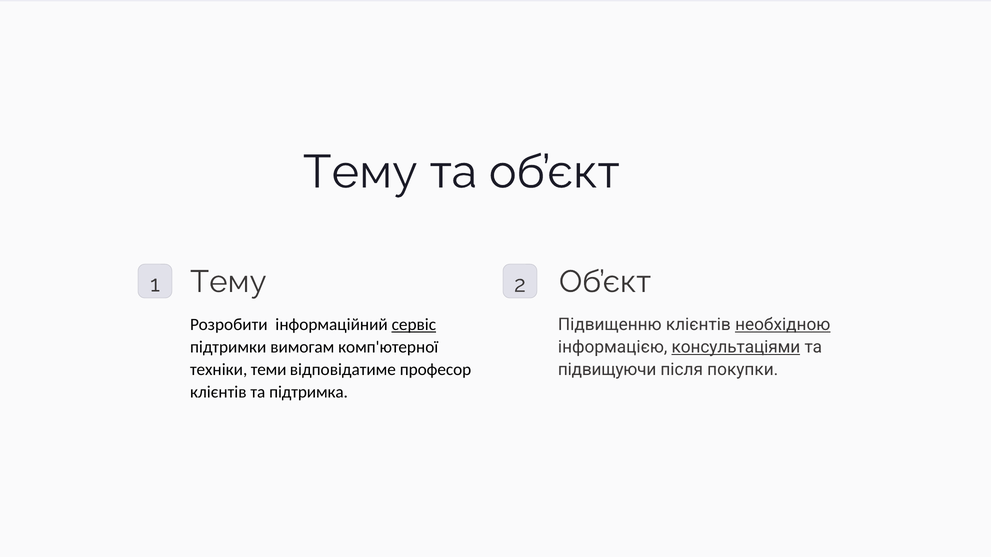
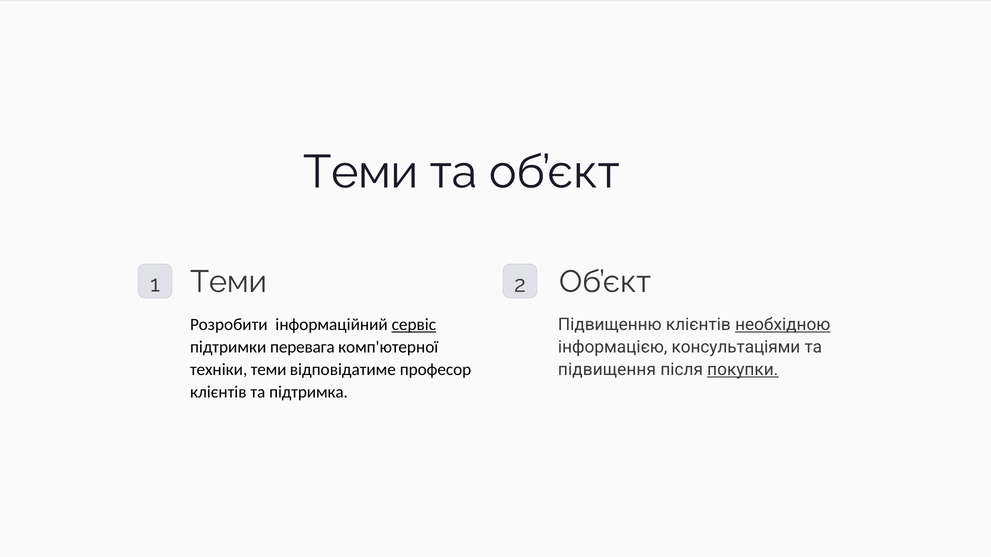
Тему at (360, 172): Тему -> Теми
1 Тему: Тему -> Теми
консультаціями underline: present -> none
вимогам: вимогам -> перевага
підвищуючи: підвищуючи -> підвищення
покупки underline: none -> present
